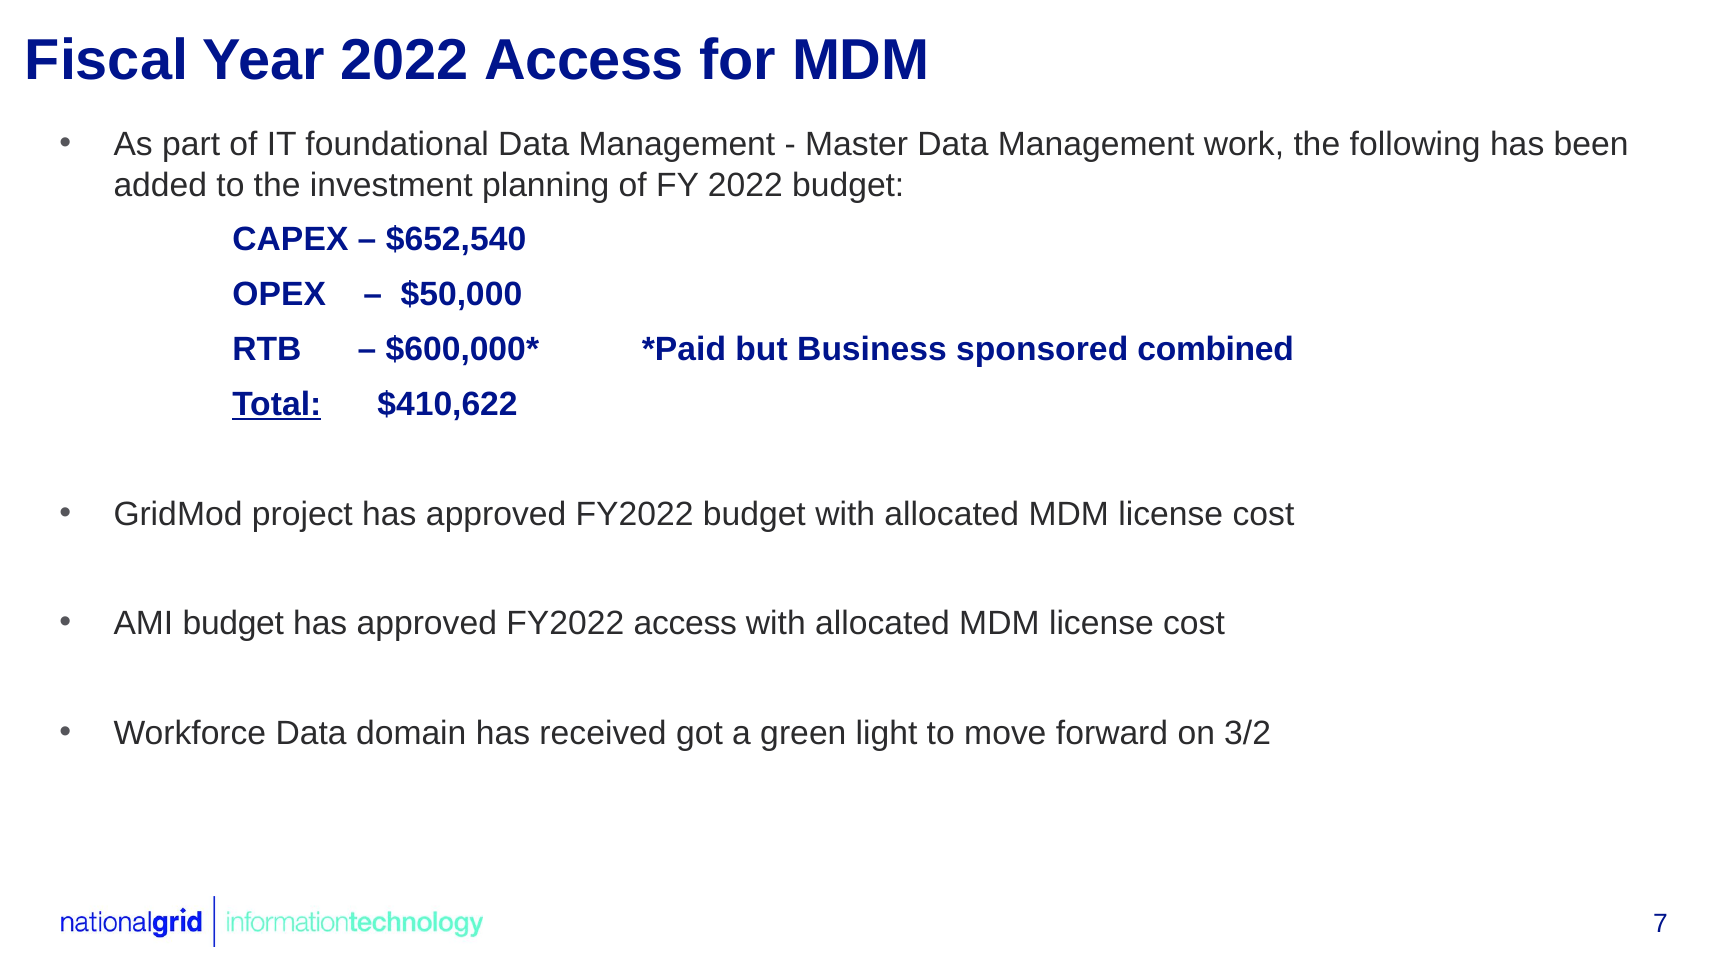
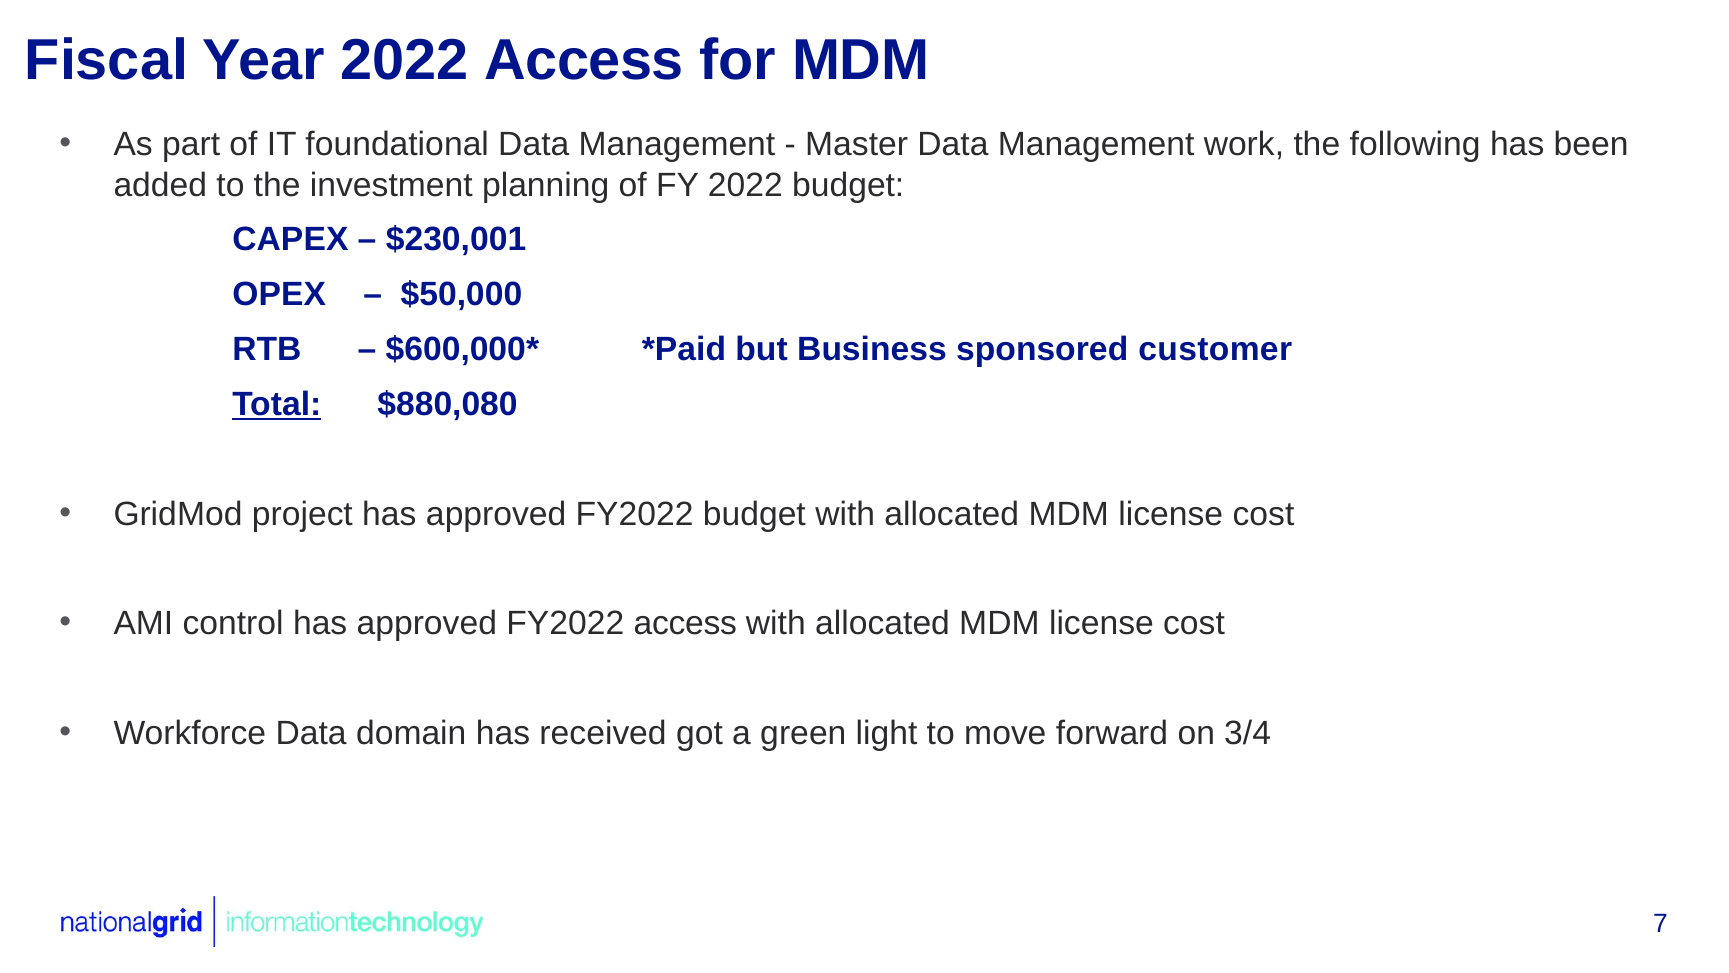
$652,540: $652,540 -> $230,001
combined: combined -> customer
$410,622: $410,622 -> $880,080
AMI budget: budget -> control
3/2: 3/2 -> 3/4
